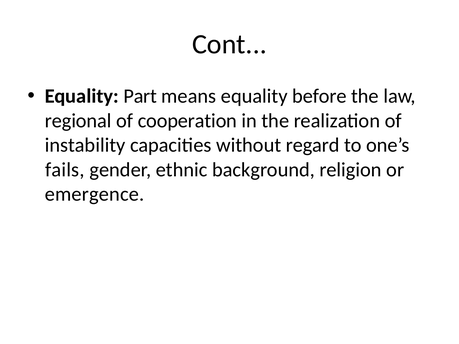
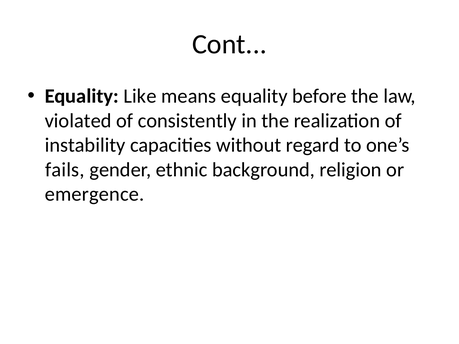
Part: Part -> Like
regional: regional -> violated
cooperation: cooperation -> consistently
